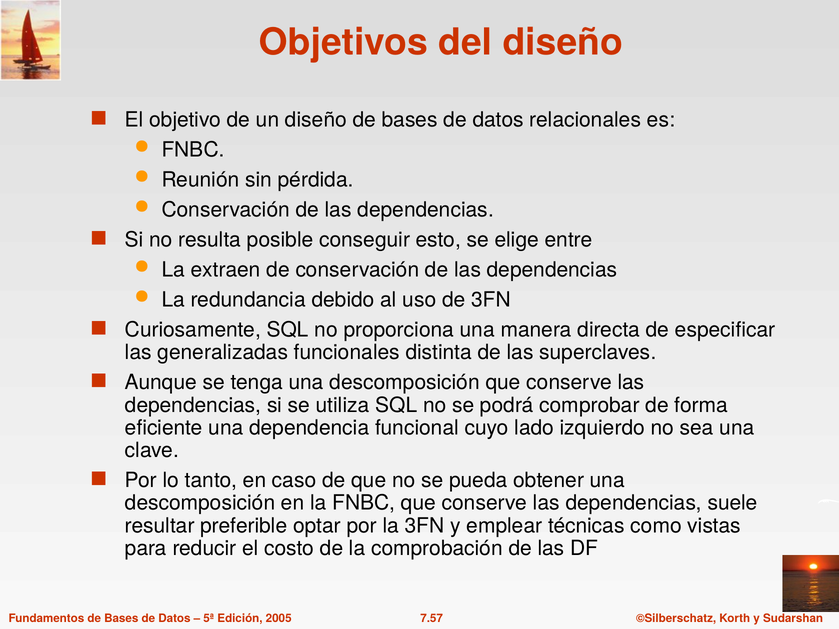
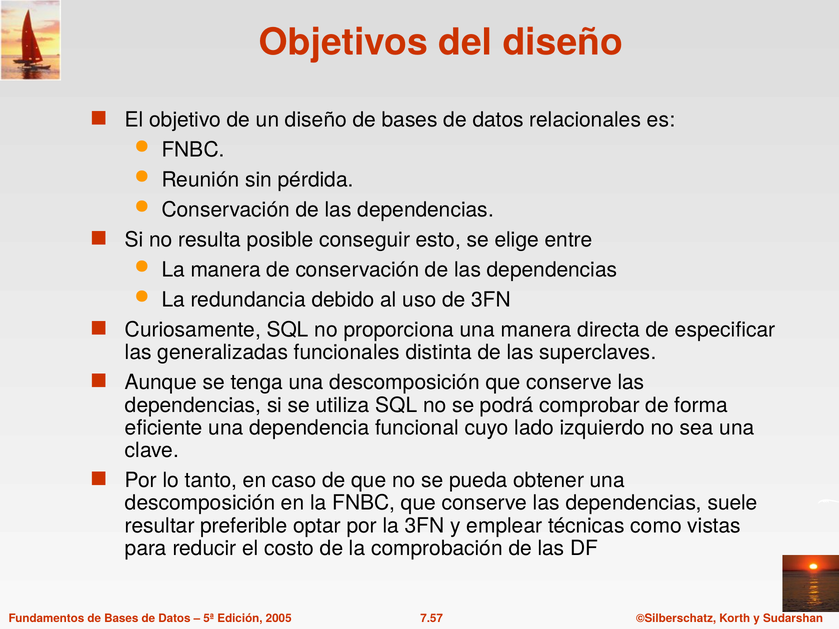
La extraen: extraen -> manera
